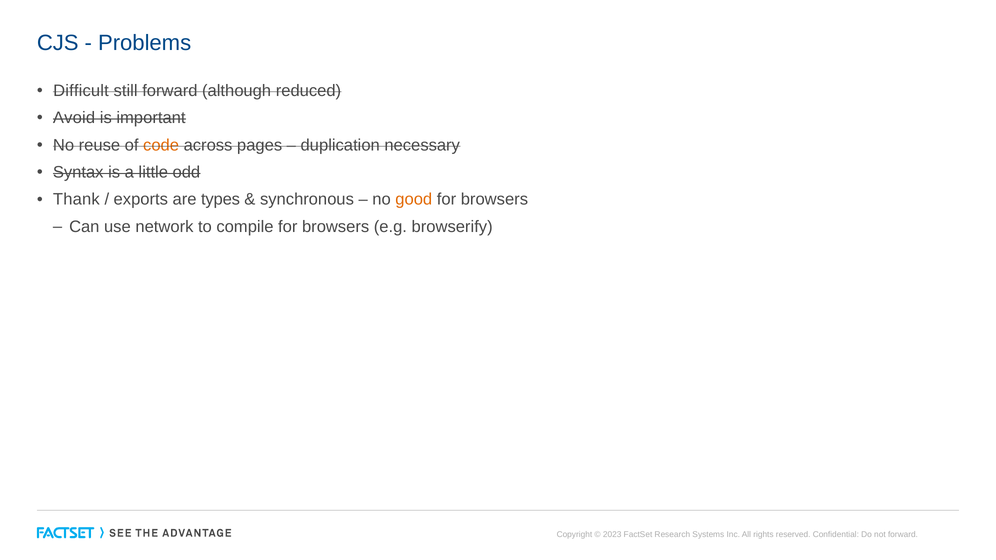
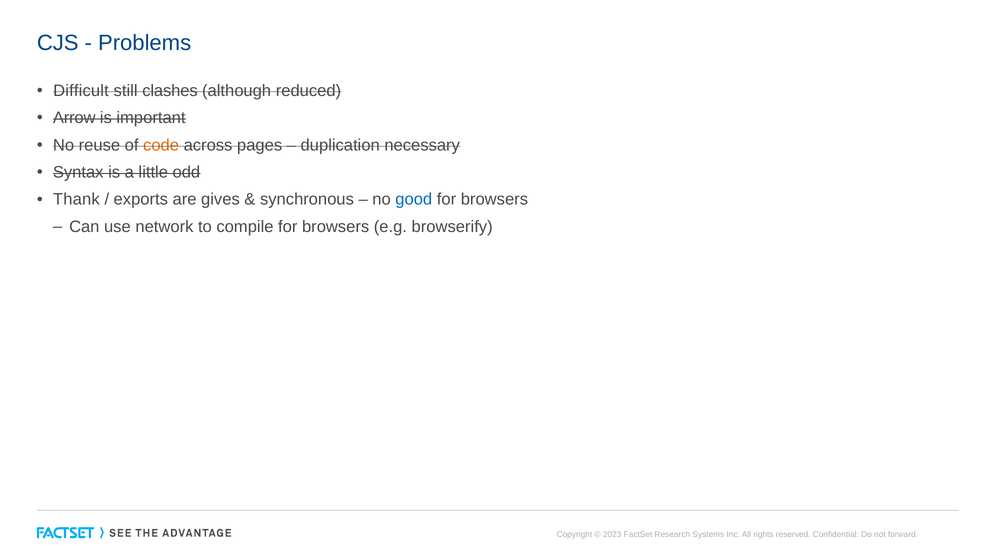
still forward: forward -> clashes
Avoid: Avoid -> Arrow
types: types -> gives
good colour: orange -> blue
